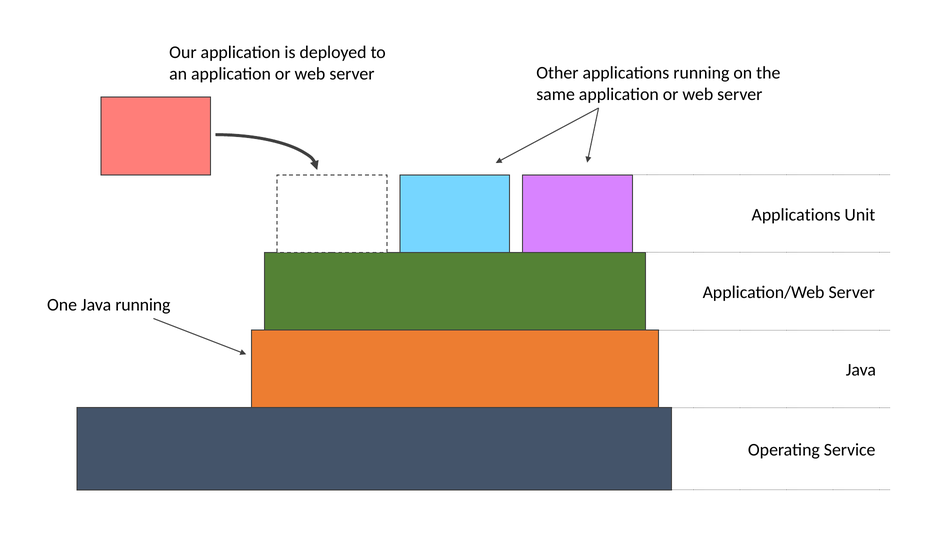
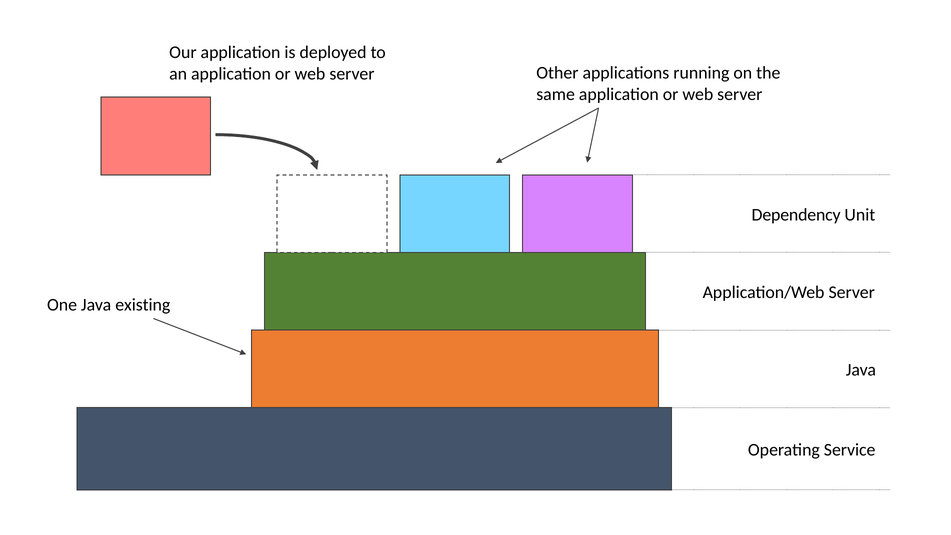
Applications at (796, 215): Applications -> Dependency
Java running: running -> existing
